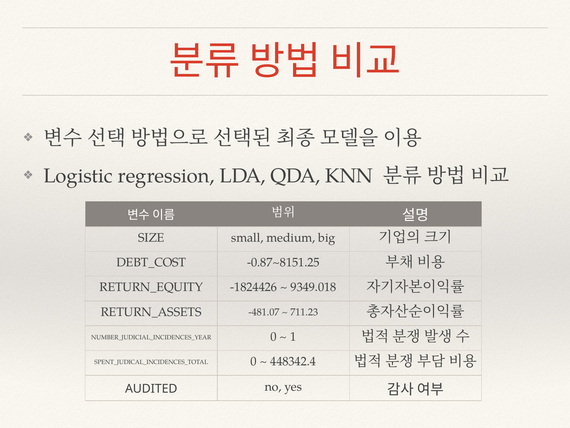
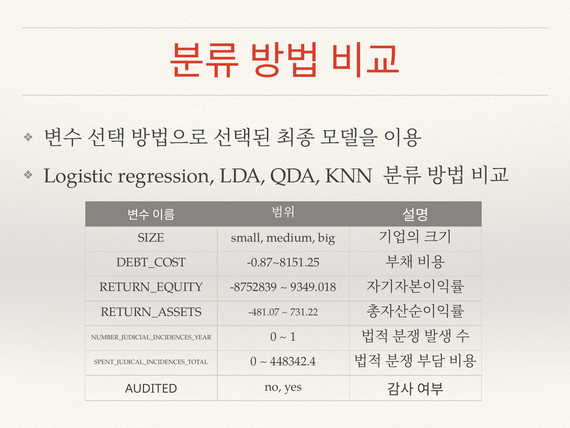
-1824426: -1824426 -> -8752839
711.23: 711.23 -> 731.22
